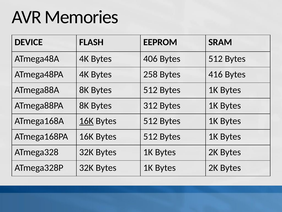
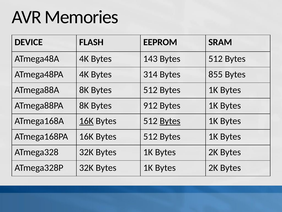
406: 406 -> 143
258: 258 -> 314
416: 416 -> 855
312: 312 -> 912
Bytes at (170, 121) underline: none -> present
